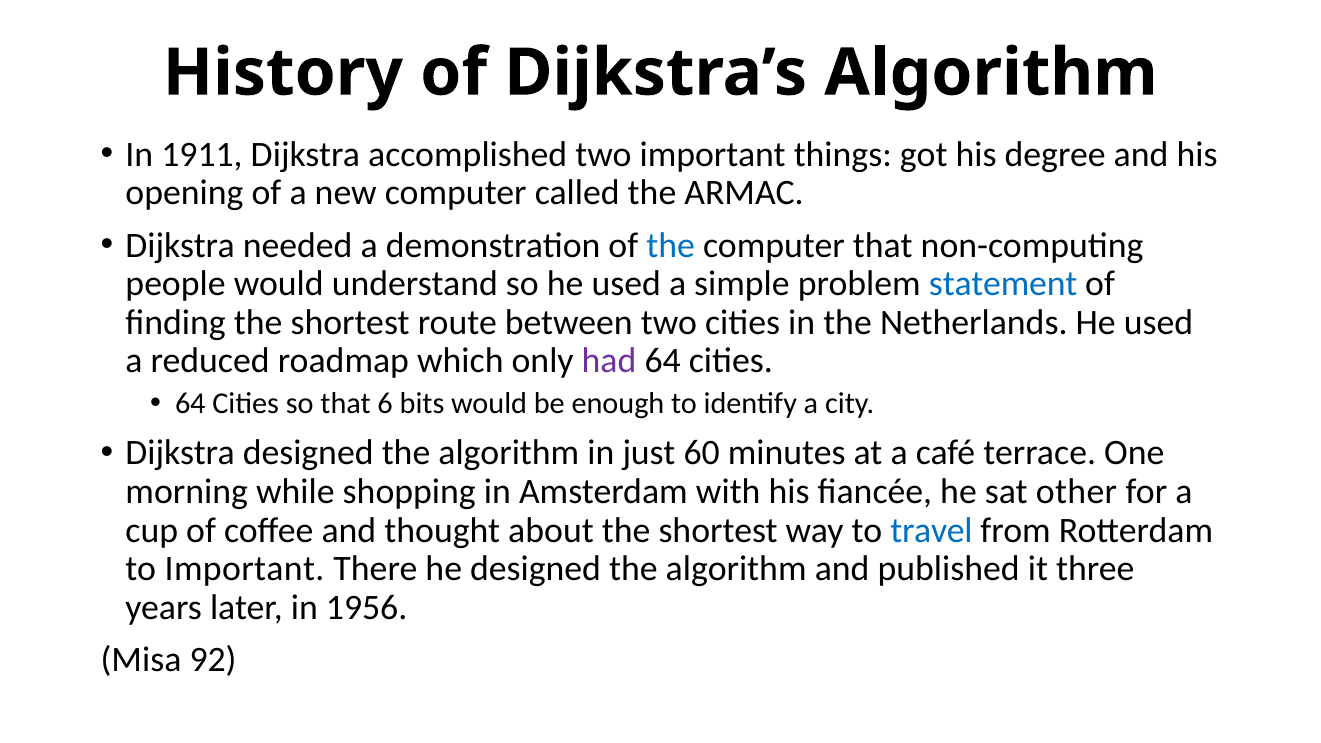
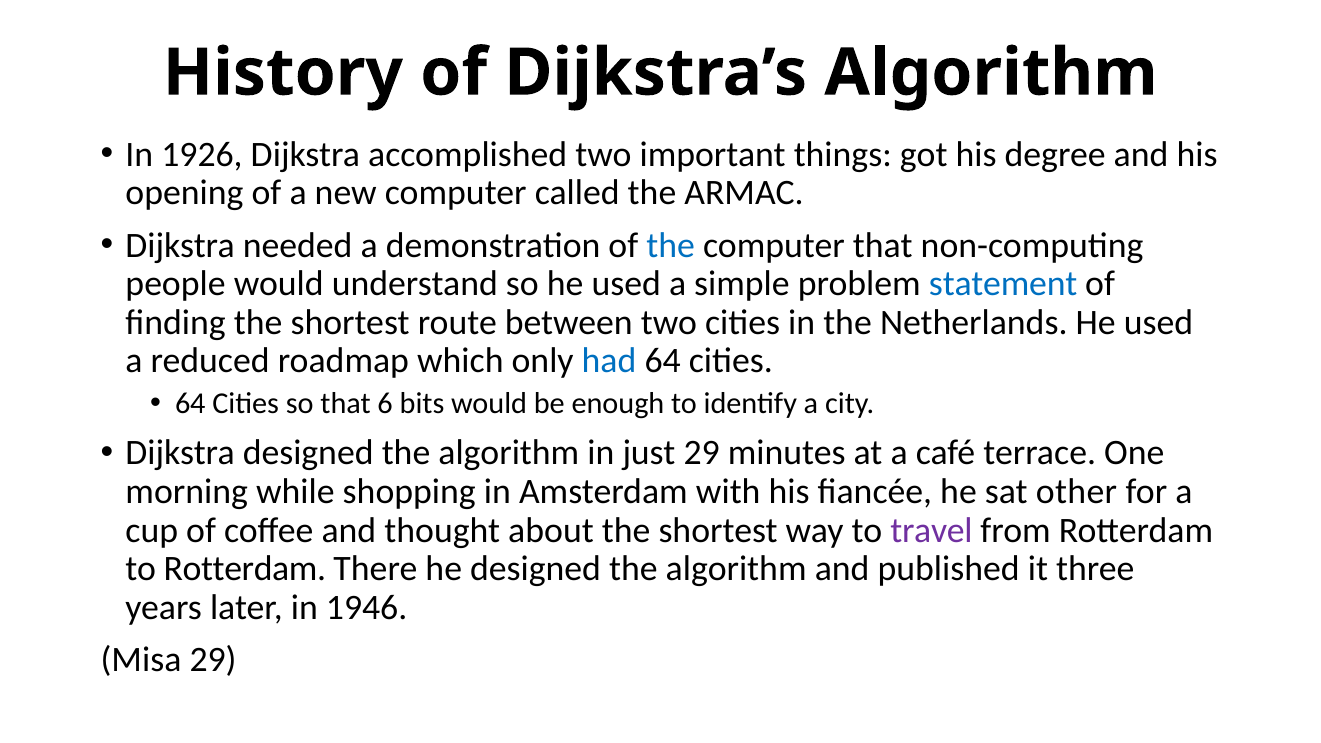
1911: 1911 -> 1926
had colour: purple -> blue
just 60: 60 -> 29
travel colour: blue -> purple
to Important: Important -> Rotterdam
1956: 1956 -> 1946
Misa 92: 92 -> 29
